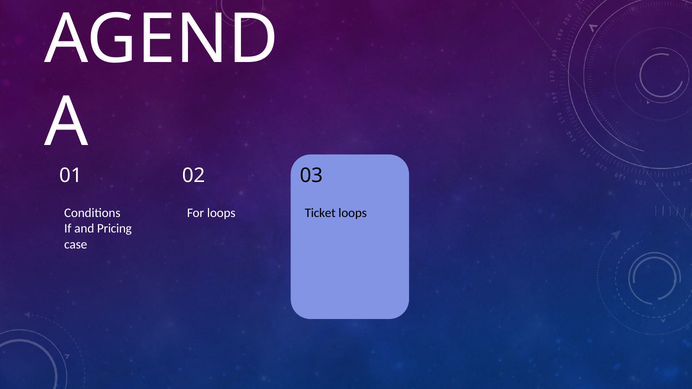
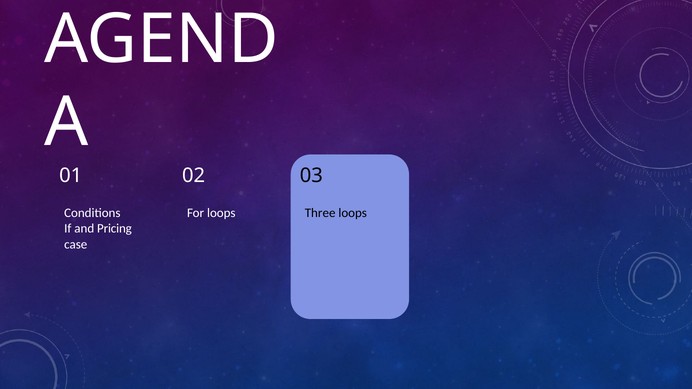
Ticket: Ticket -> Three
